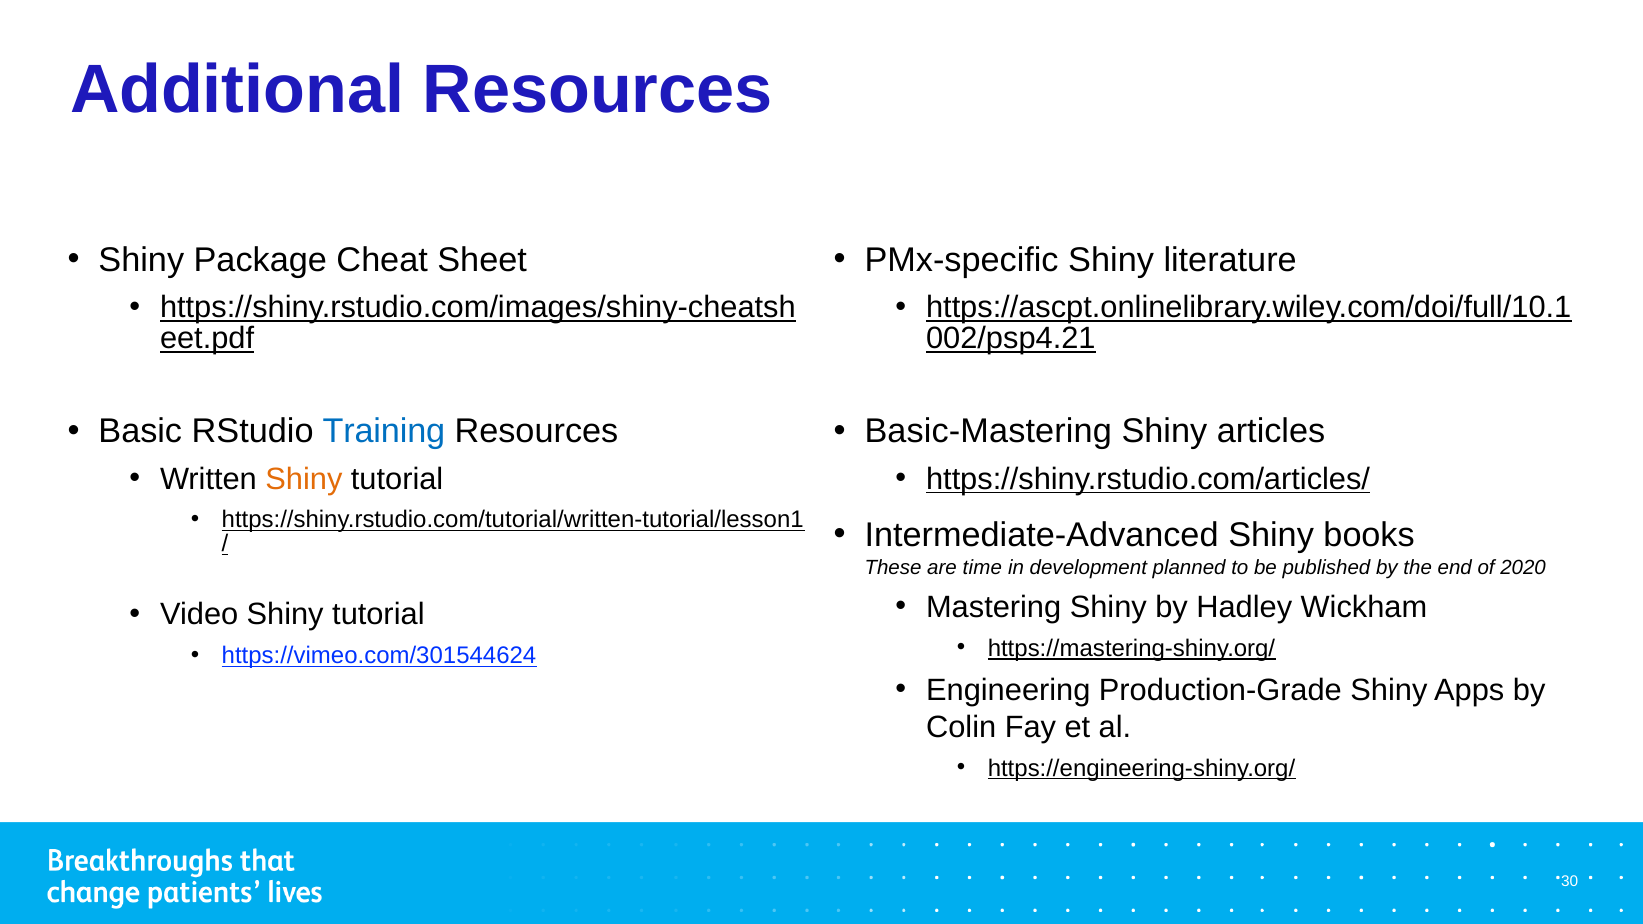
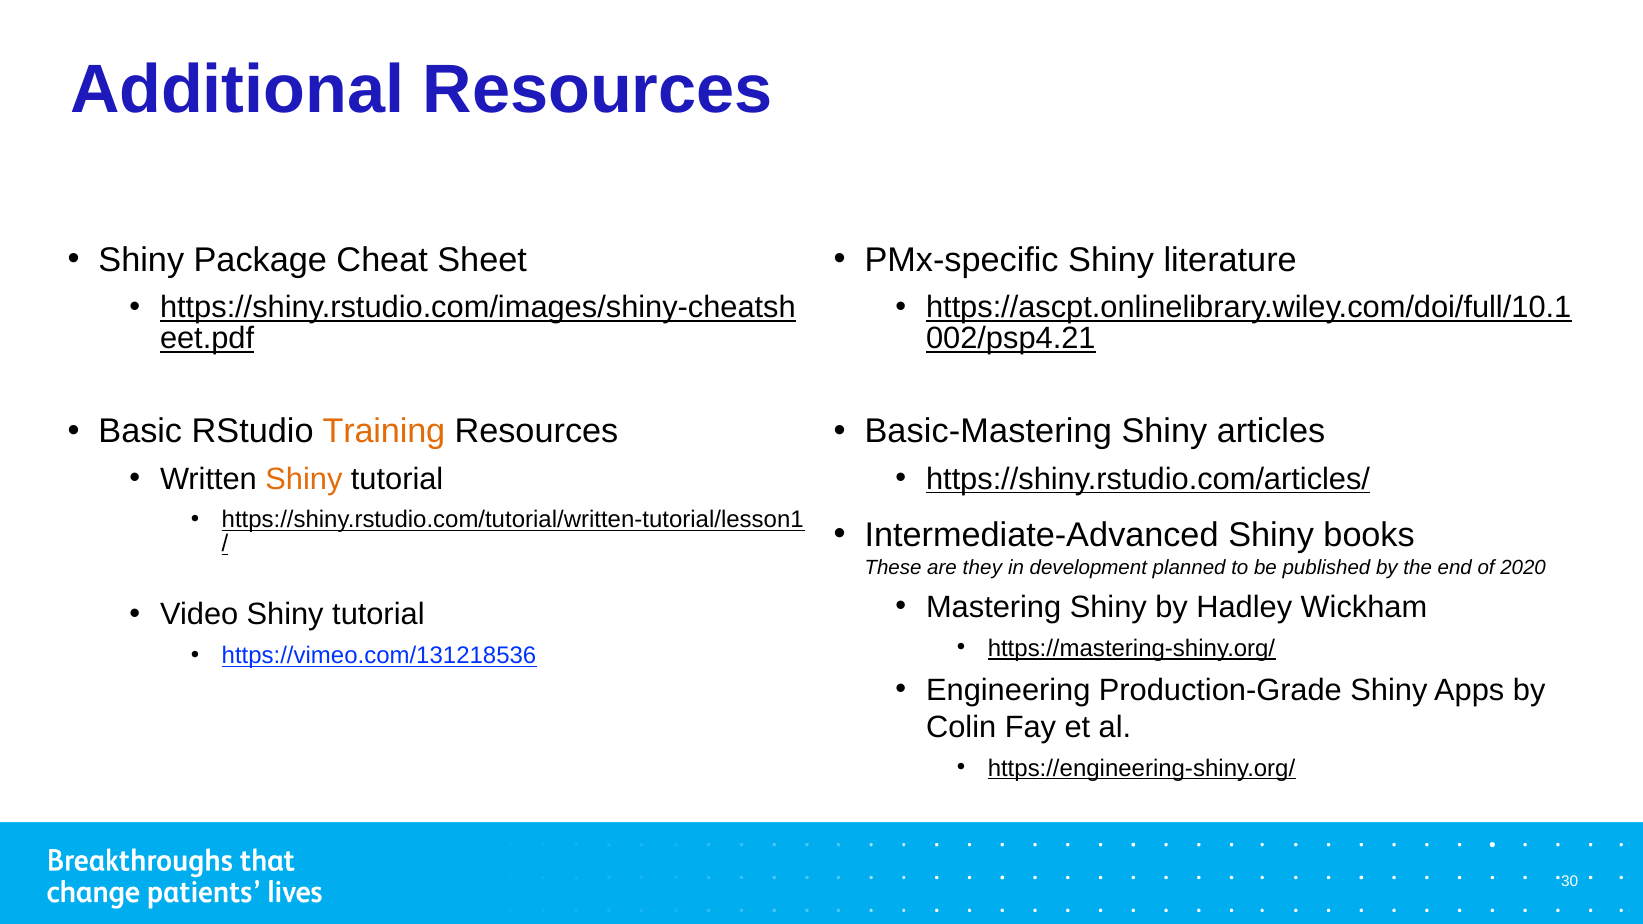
Training colour: blue -> orange
time: time -> they
https://vimeo.com/301544624: https://vimeo.com/301544624 -> https://vimeo.com/131218536
